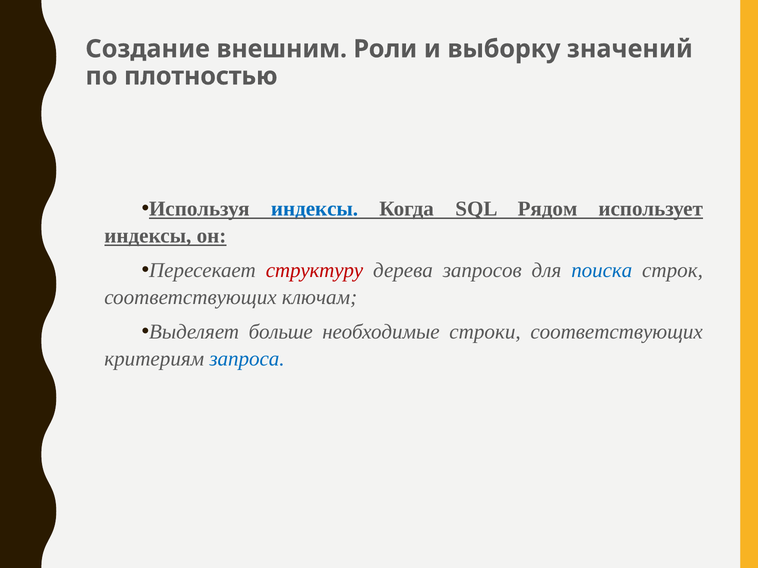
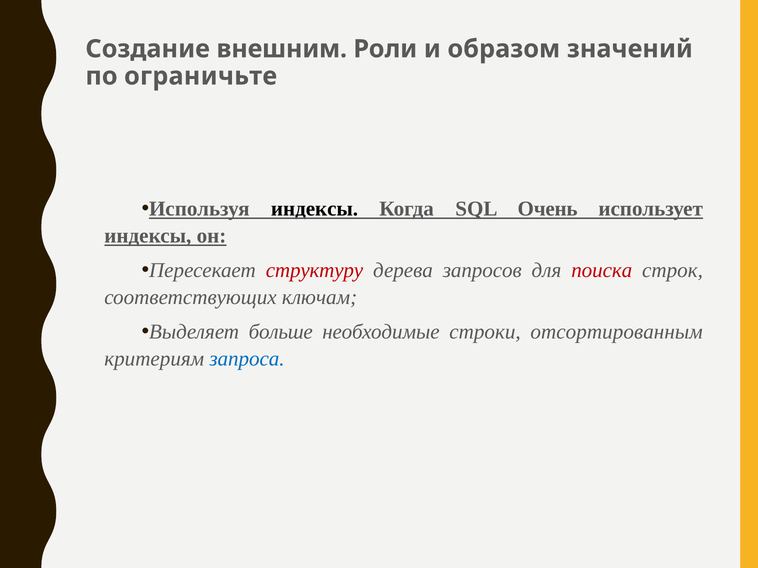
выборку: выборку -> образом
плотностью: плотностью -> ограничьте
индексы at (315, 209) colour: blue -> black
Рядом: Рядом -> Очень
поиска colour: blue -> red
строки соответствующих: соответствующих -> отсортированным
